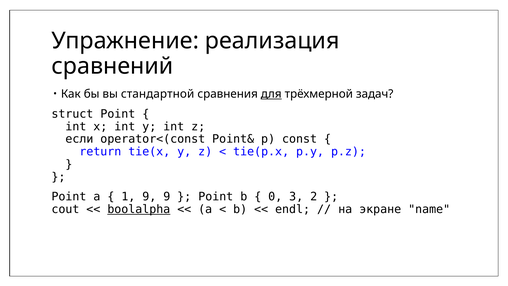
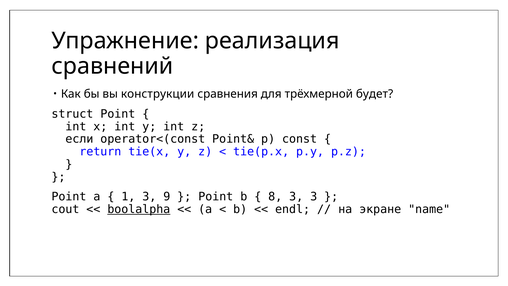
стандартной: стандартной -> конструкции
для underline: present -> none
задач: задач -> будет
1 9: 9 -> 3
0: 0 -> 8
3 2: 2 -> 3
